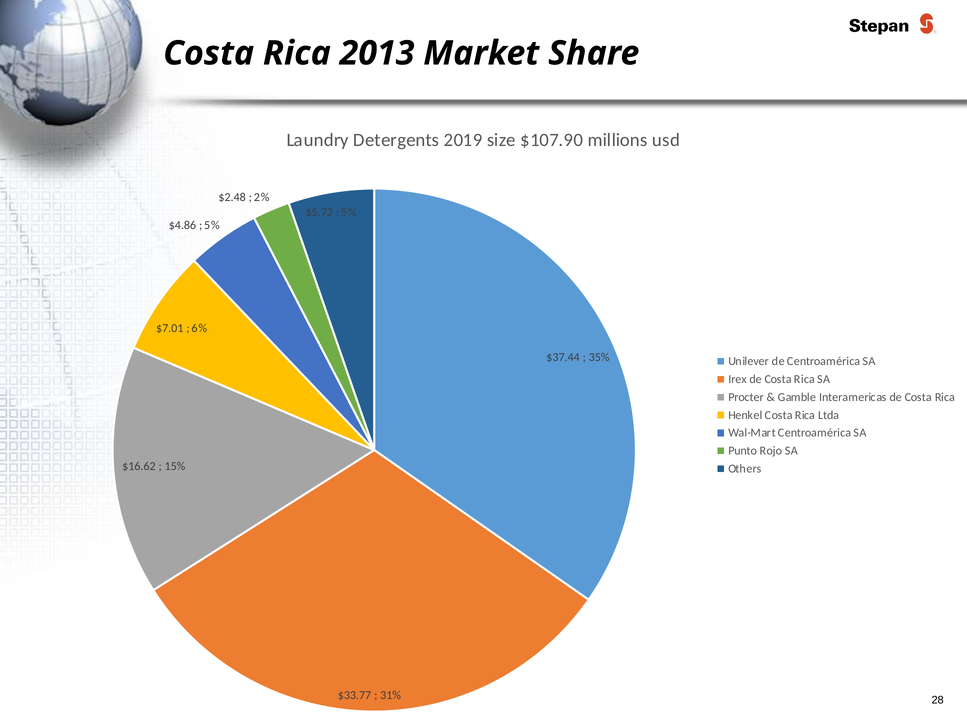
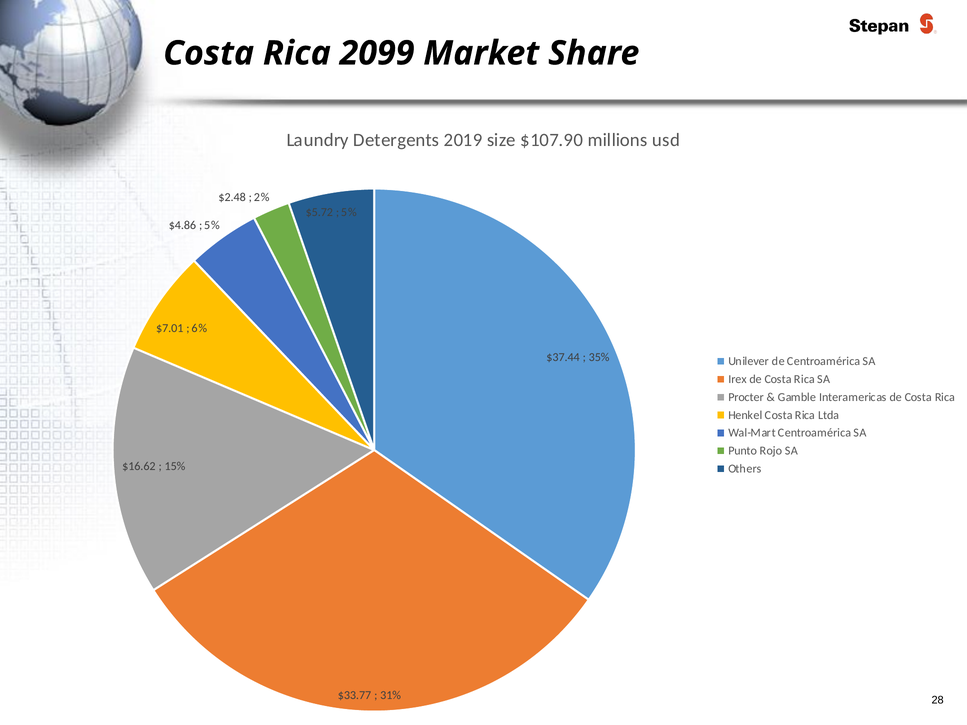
2013: 2013 -> 2099
